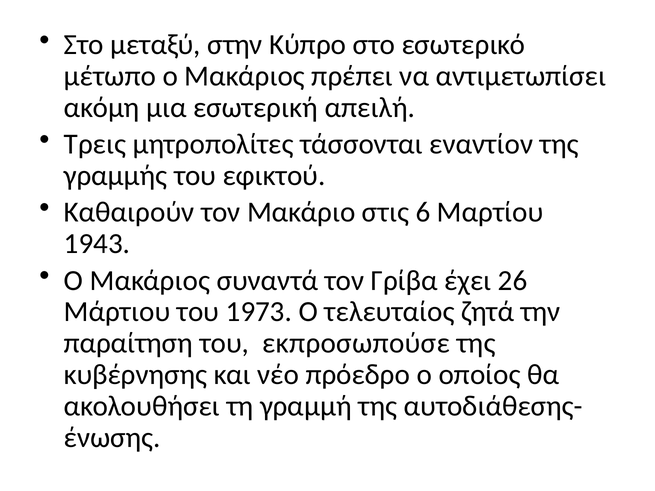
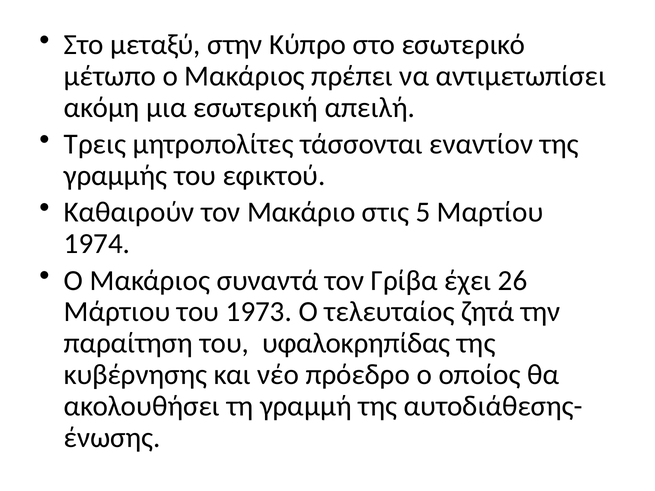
6: 6 -> 5
1943: 1943 -> 1974
εκπροσωπούσε: εκπροσωπούσε -> υφαλοκρηπίδας
